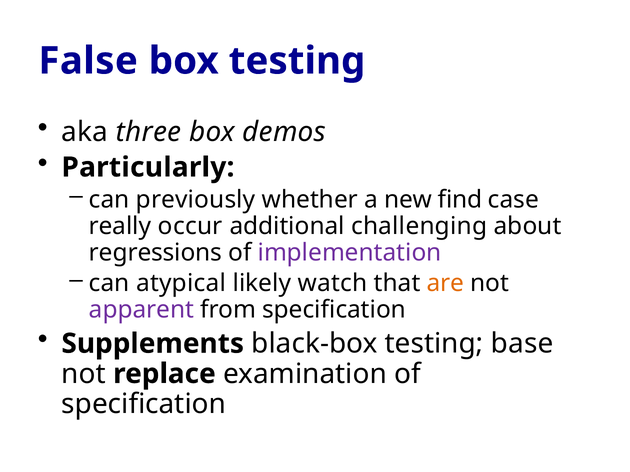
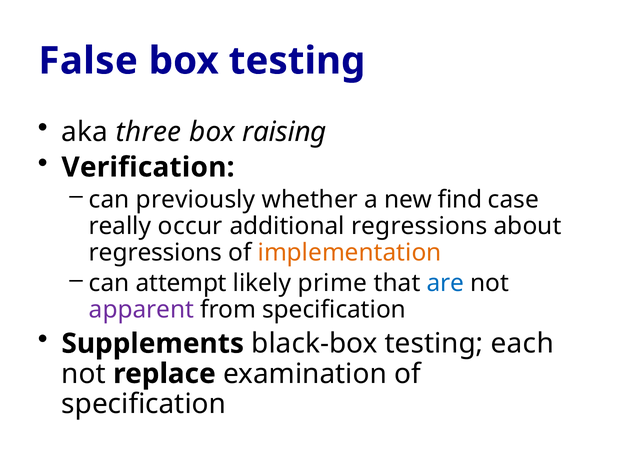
demos: demos -> raising
Particularly: Particularly -> Verification
additional challenging: challenging -> regressions
implementation colour: purple -> orange
atypical: atypical -> attempt
watch: watch -> prime
are colour: orange -> blue
base: base -> each
